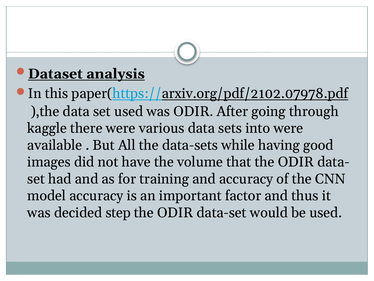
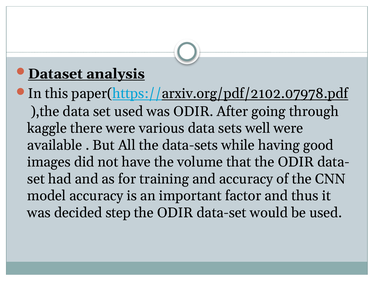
into: into -> well
